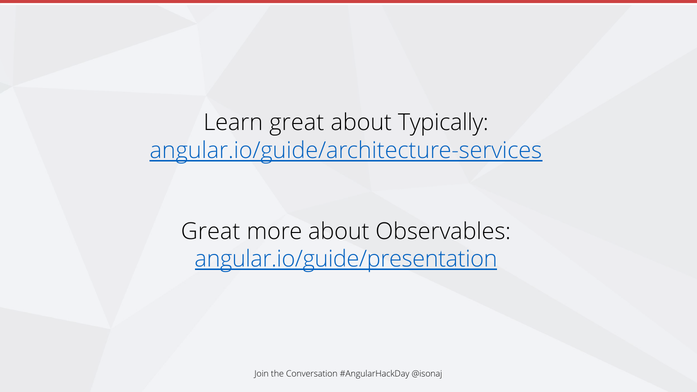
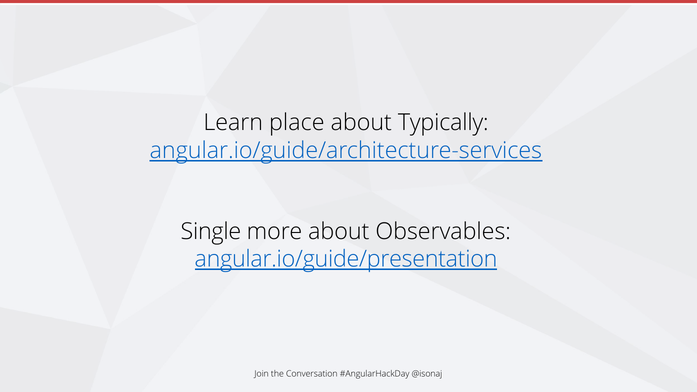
Learn great: great -> place
Great at (211, 231): Great -> Single
